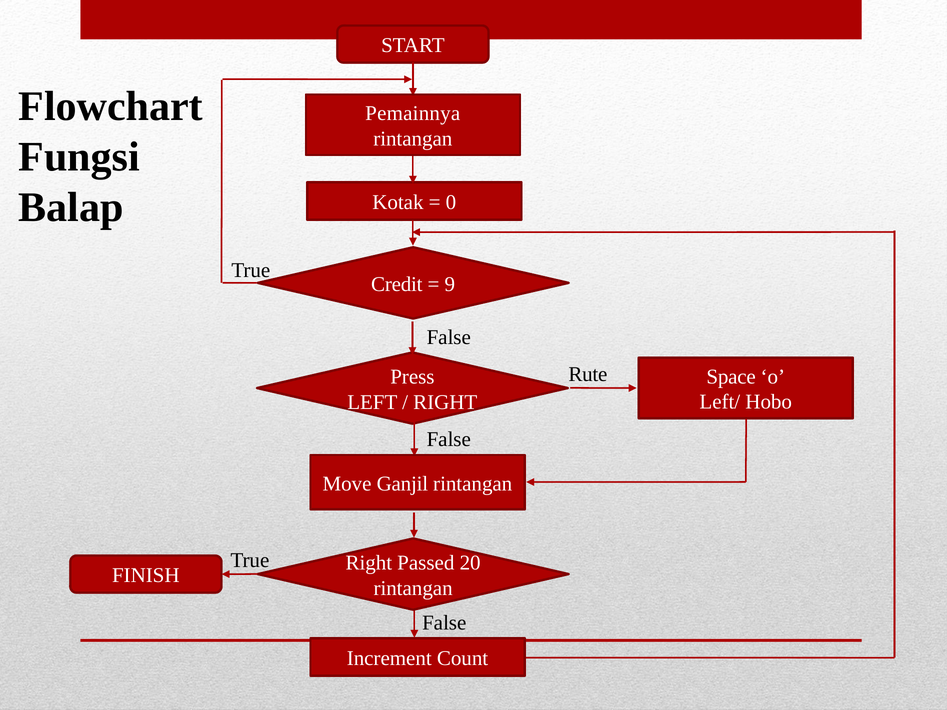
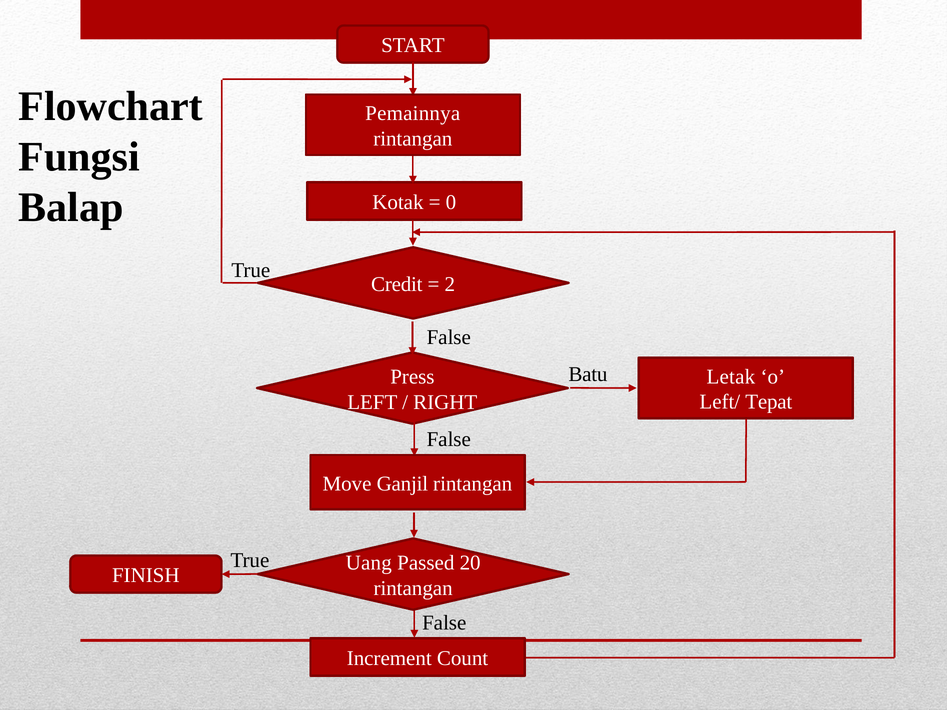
9: 9 -> 2
Rute: Rute -> Batu
Space: Space -> Letak
Hobo: Hobo -> Tepat
Right at (369, 563): Right -> Uang
